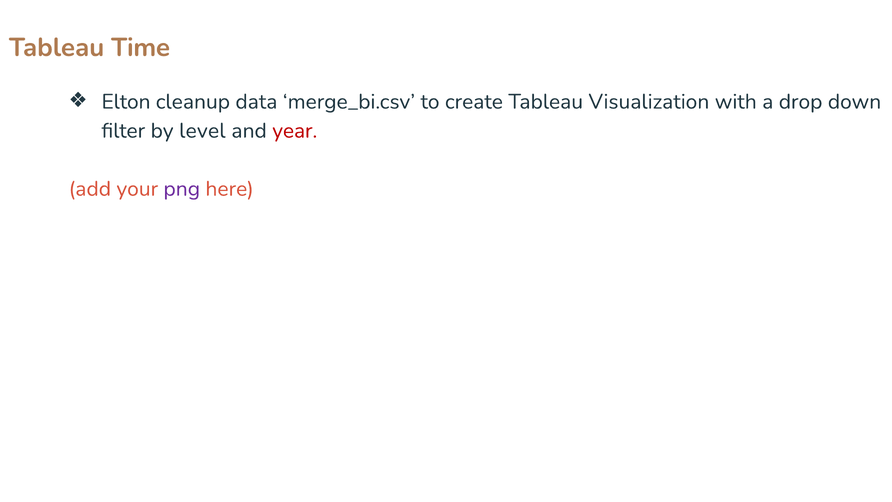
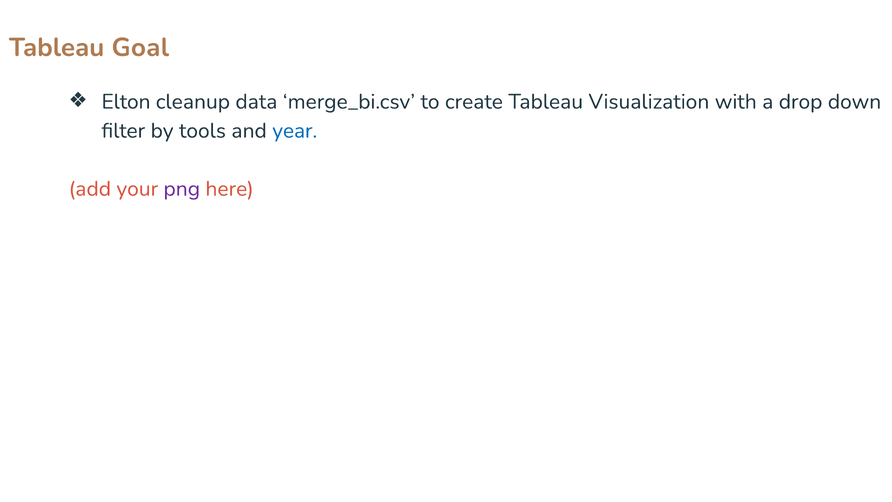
Time: Time -> Goal
level: level -> tools
year colour: red -> blue
